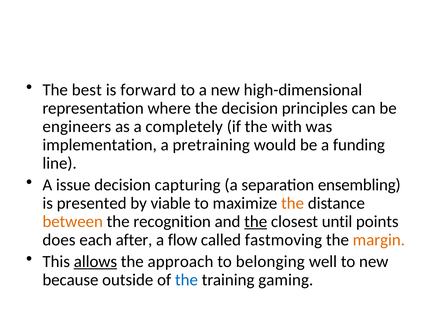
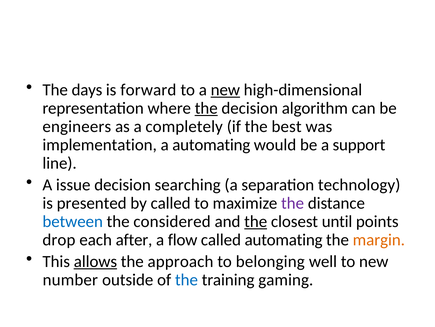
best: best -> days
new at (225, 90) underline: none -> present
the at (206, 108) underline: none -> present
principles: principles -> algorithm
with: with -> best
a pretraining: pretraining -> automating
funding: funding -> support
capturing: capturing -> searching
ensembling: ensembling -> technology
by viable: viable -> called
the at (293, 203) colour: orange -> purple
between colour: orange -> blue
recognition: recognition -> considered
does: does -> drop
called fastmoving: fastmoving -> automating
because: because -> number
